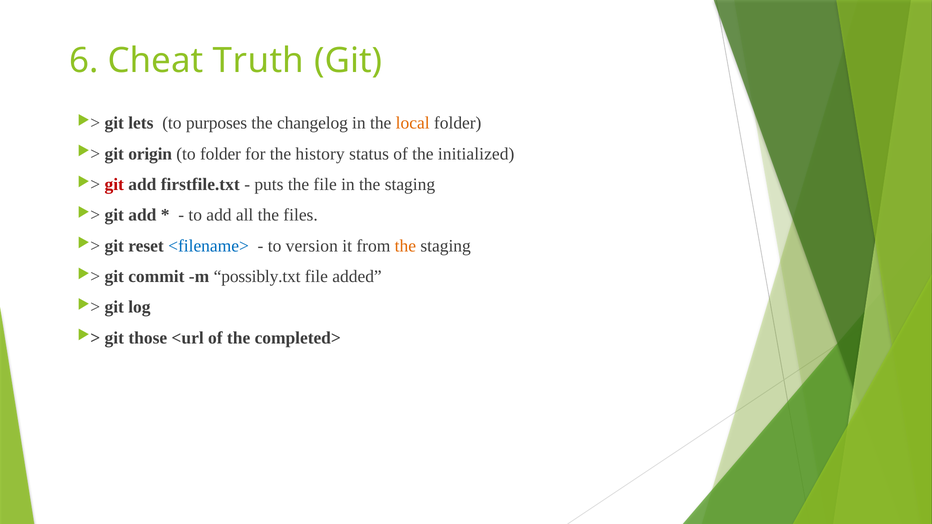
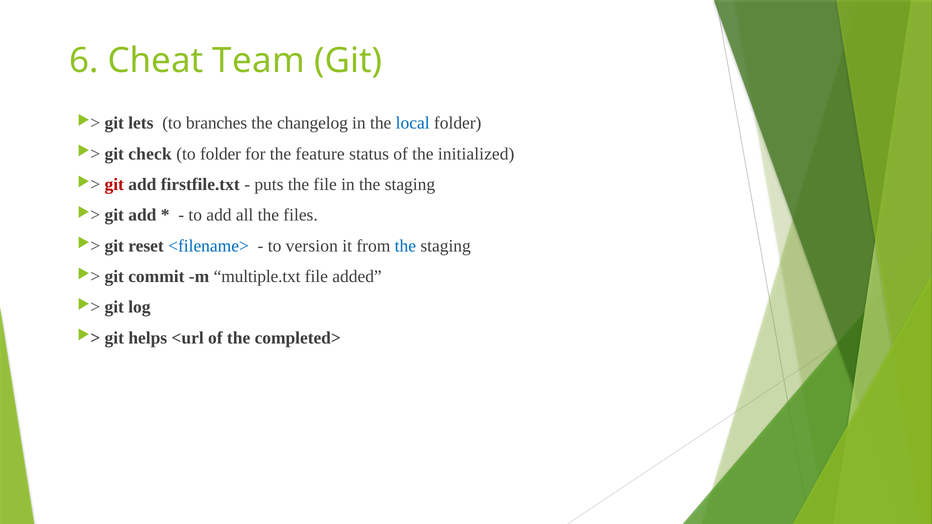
Truth: Truth -> Team
purposes: purposes -> branches
local colour: orange -> blue
origin: origin -> check
history: history -> feature
the at (405, 246) colour: orange -> blue
possibly.txt: possibly.txt -> multiple.txt
those: those -> helps
